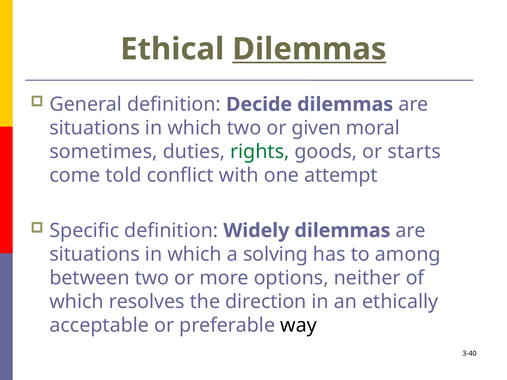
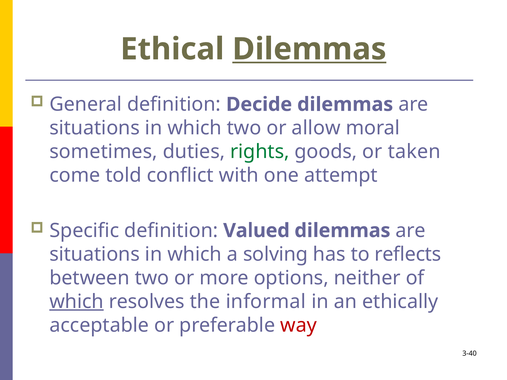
given: given -> allow
starts: starts -> taken
Widely: Widely -> Valued
among: among -> reflects
which at (77, 302) underline: none -> present
direction: direction -> informal
way colour: black -> red
